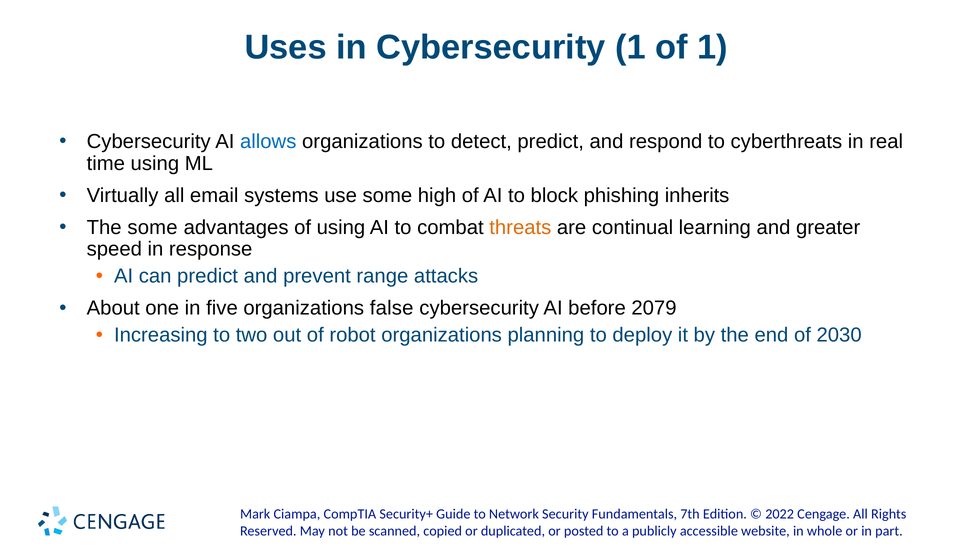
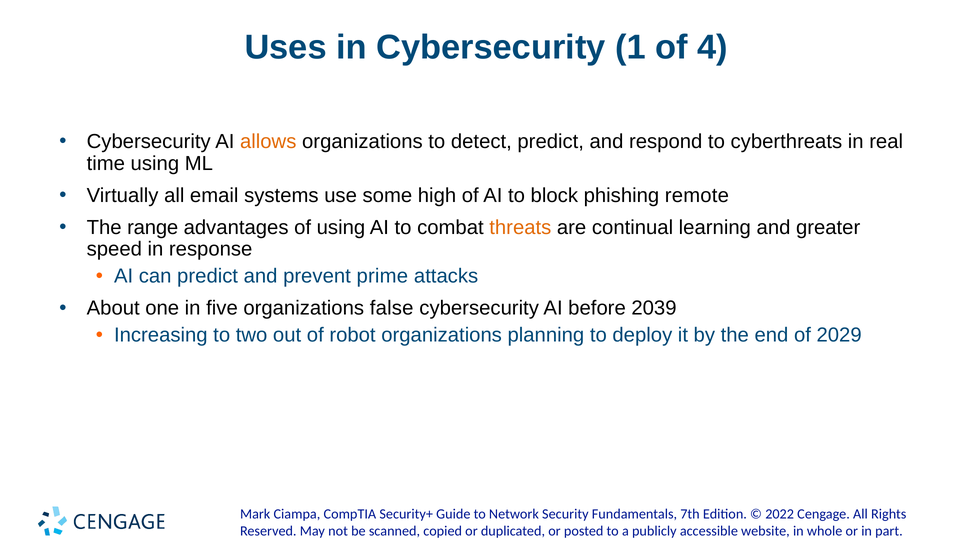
of 1: 1 -> 4
allows colour: blue -> orange
inherits: inherits -> remote
The some: some -> range
range: range -> prime
2079: 2079 -> 2039
2030: 2030 -> 2029
